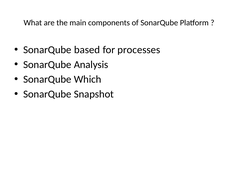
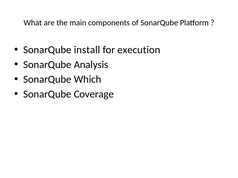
based: based -> install
processes: processes -> execution
Snapshot: Snapshot -> Coverage
